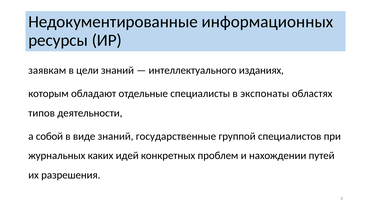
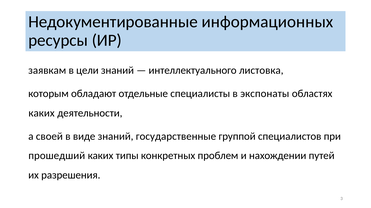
изданиях: изданиях -> листовка
типов at (42, 113): типов -> каких
собой: собой -> своей
журнальных: журнальных -> прошедший
идей: идей -> типы
